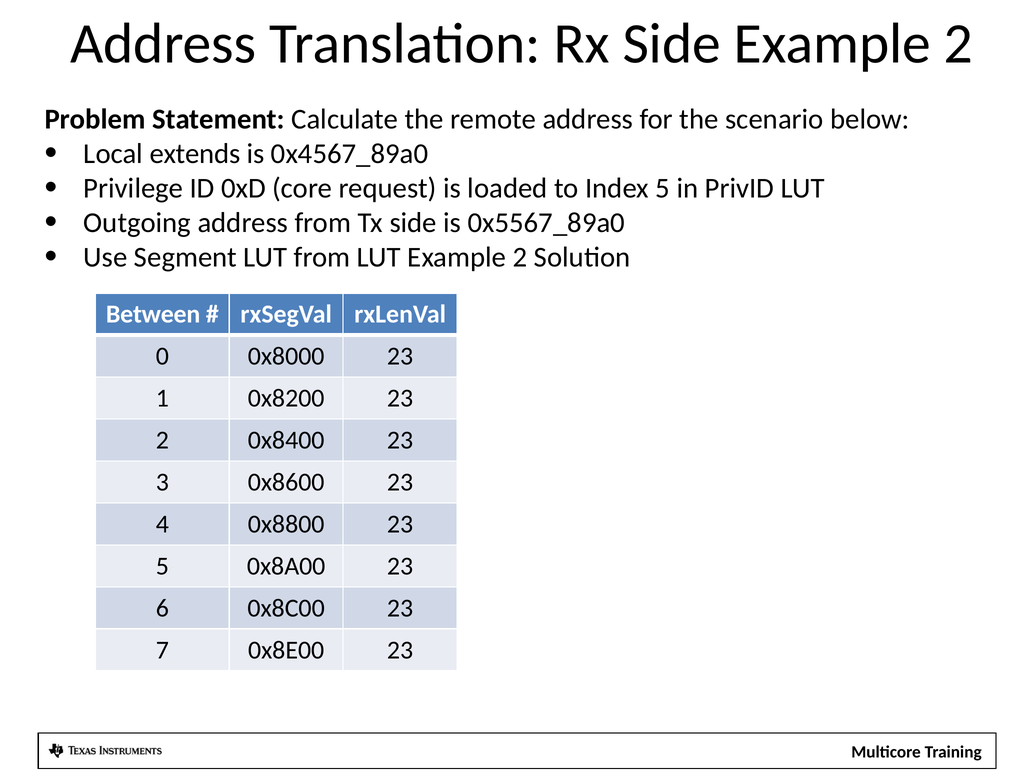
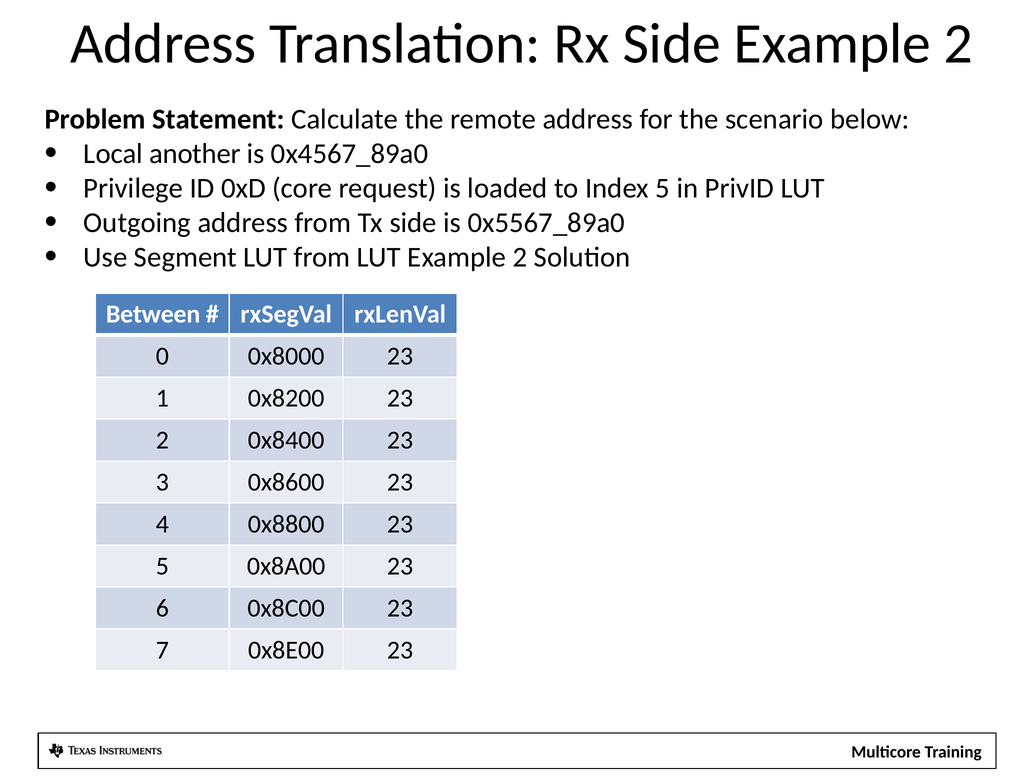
extends: extends -> another
